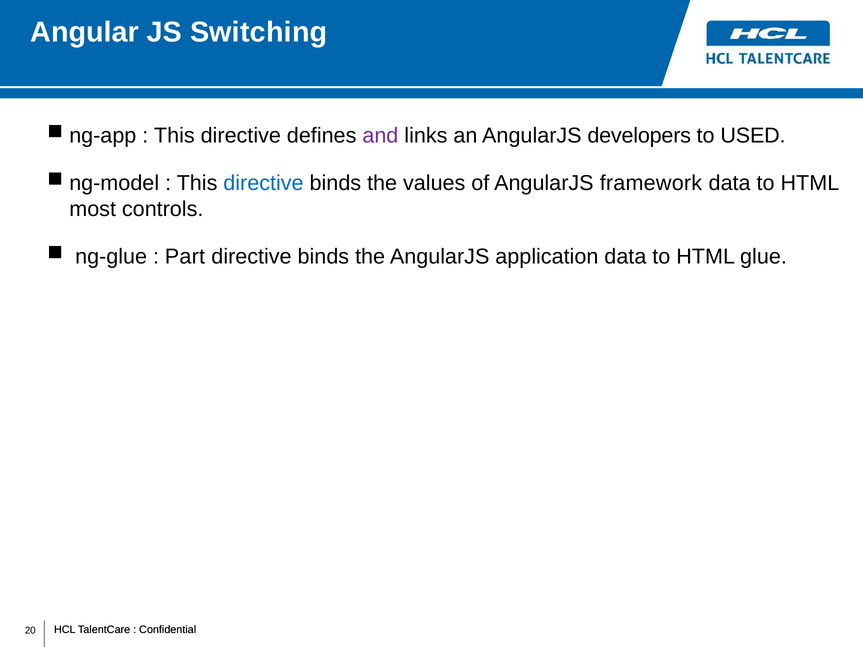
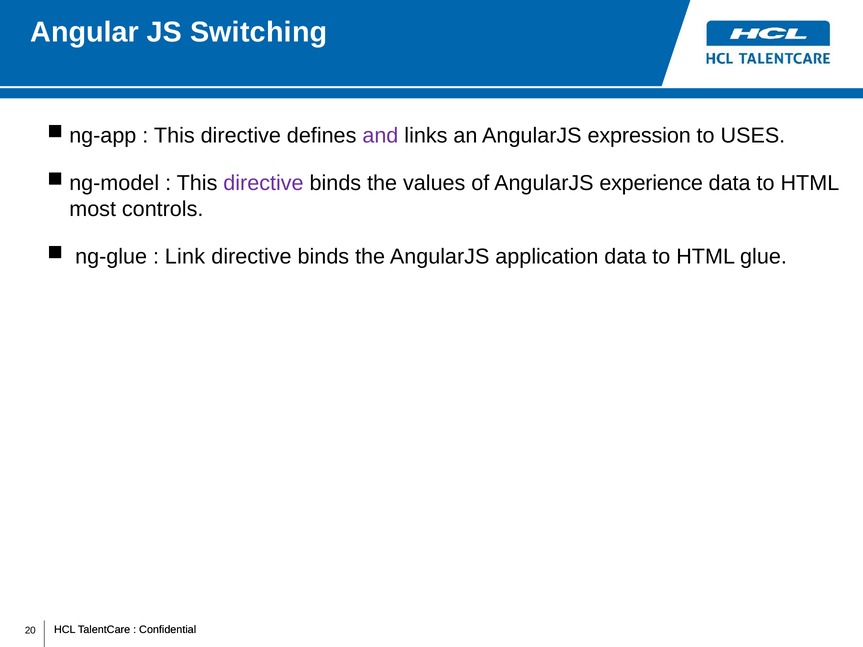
developers: developers -> expression
USED: USED -> USES
directive at (263, 183) colour: blue -> purple
framework: framework -> experience
Part: Part -> Link
